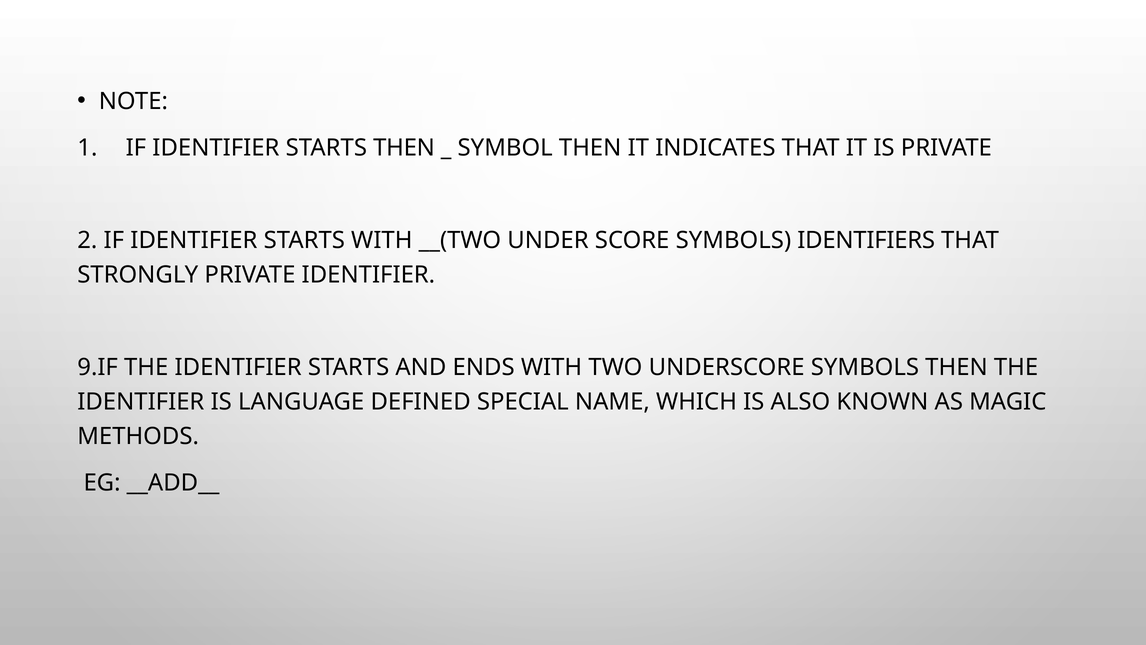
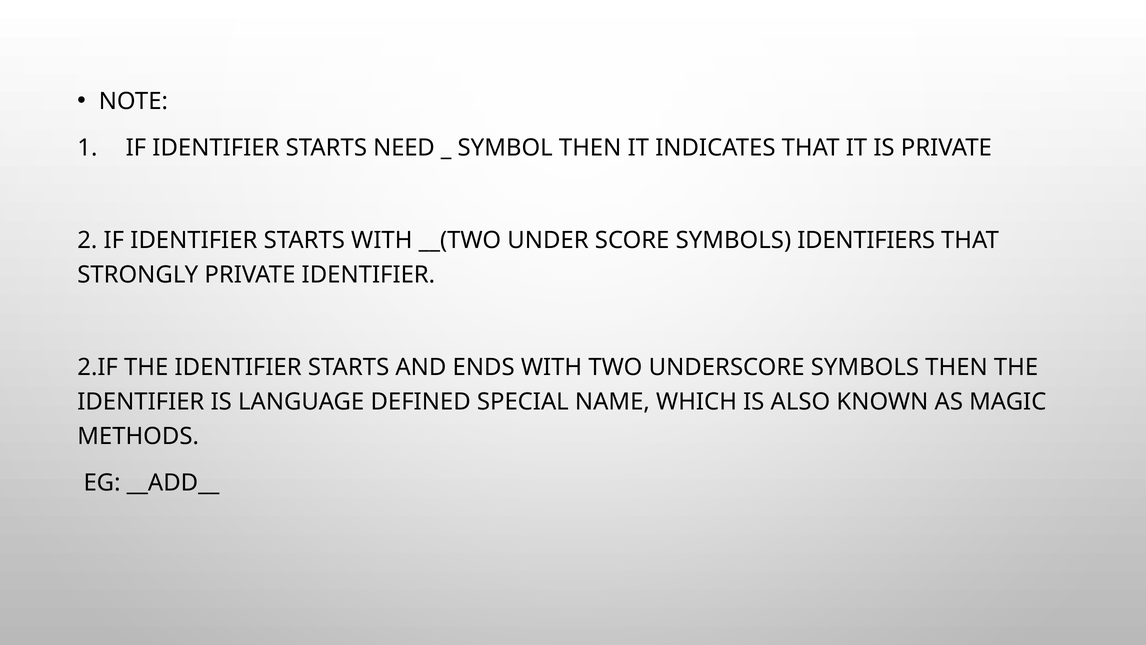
STARTS THEN: THEN -> NEED
9.IF: 9.IF -> 2.IF
